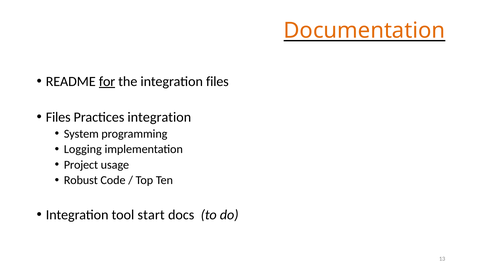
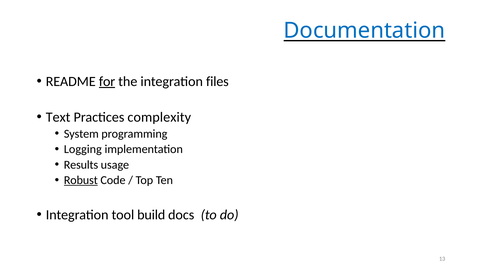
Documentation colour: orange -> blue
Files at (58, 117): Files -> Text
Practices integration: integration -> complexity
Project: Project -> Results
Robust underline: none -> present
start: start -> build
